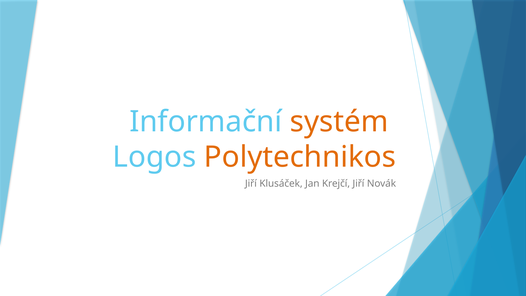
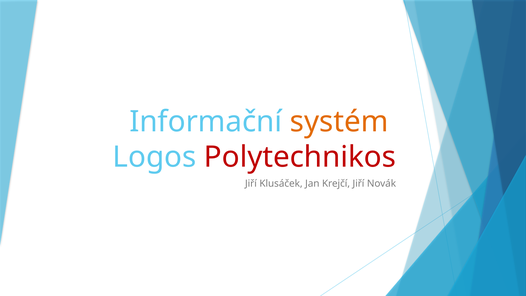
Polytechnikos colour: orange -> red
